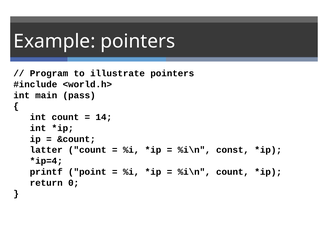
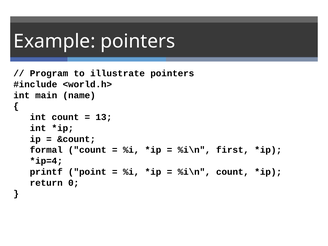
pass: pass -> name
14: 14 -> 13
latter: latter -> formal
const: const -> first
